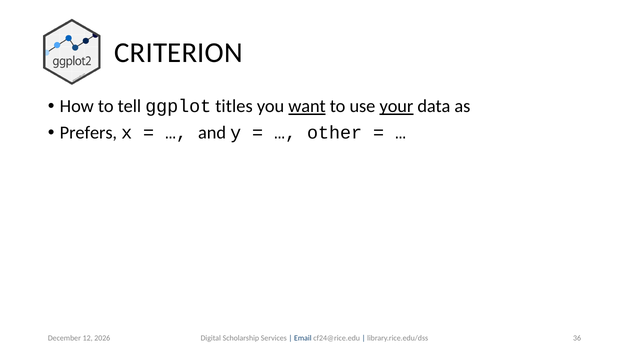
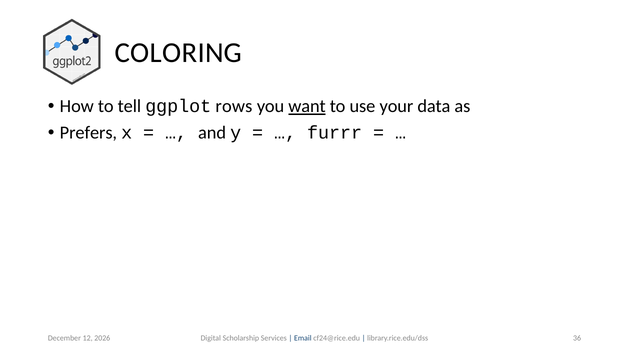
CRITERION: CRITERION -> COLORING
titles: titles -> rows
your underline: present -> none
other: other -> furrr
